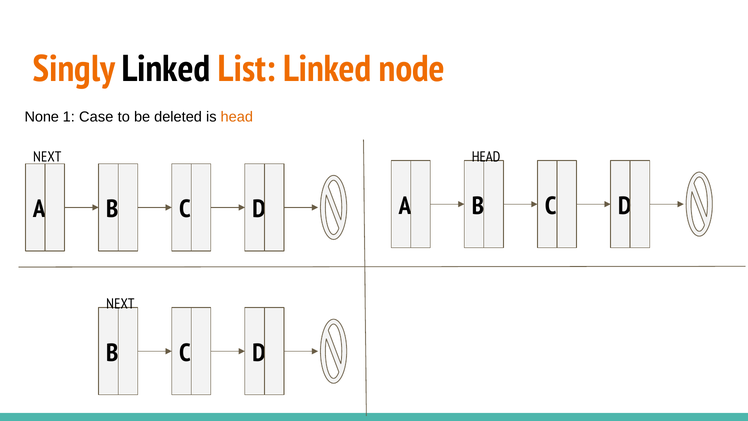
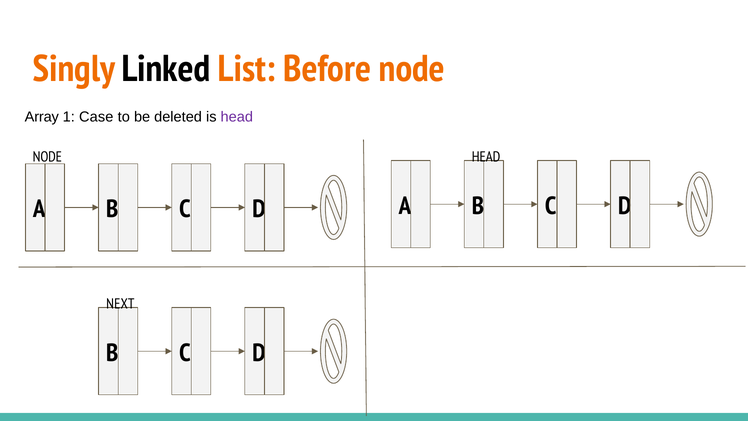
List Linked: Linked -> Before
None: None -> Array
head at (237, 117) colour: orange -> purple
NEXT at (47, 157): NEXT -> NODE
